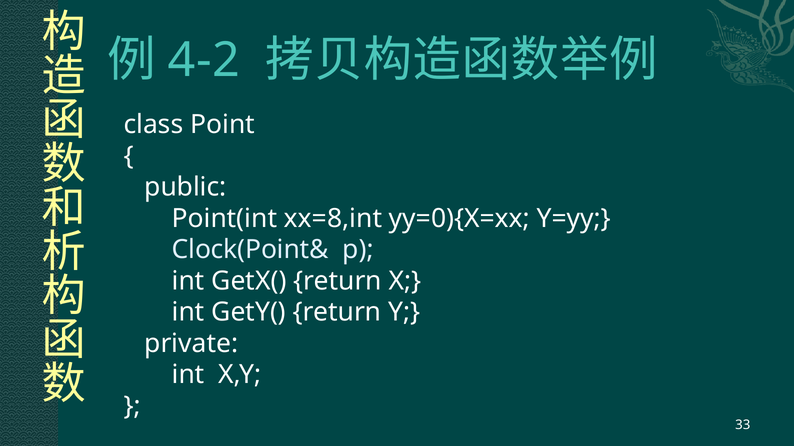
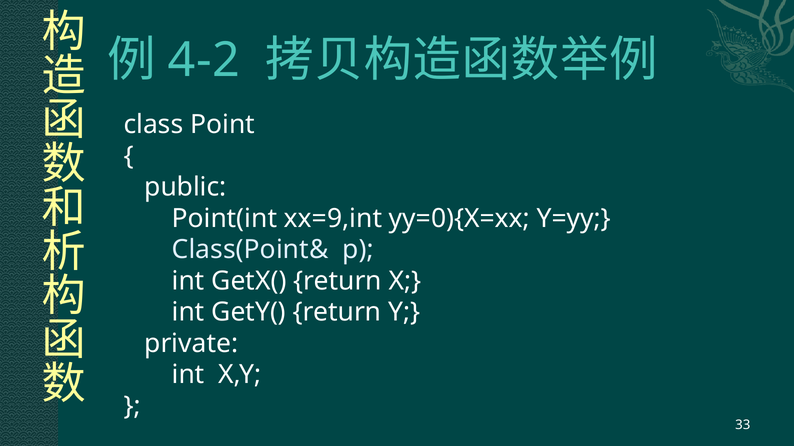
xx=8,int: xx=8,int -> xx=9,int
Clock(Point&: Clock(Point& -> Class(Point&
